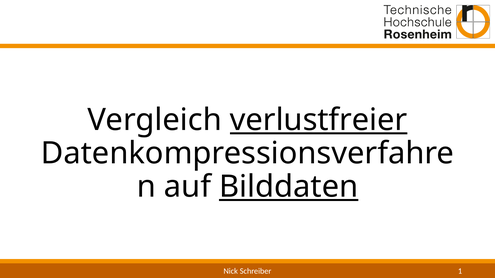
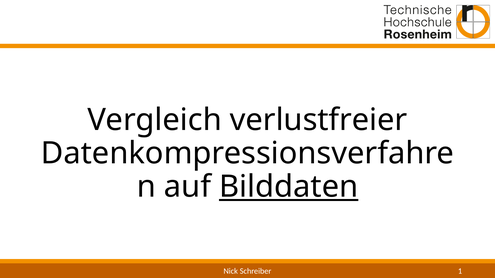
verlustfreier underline: present -> none
